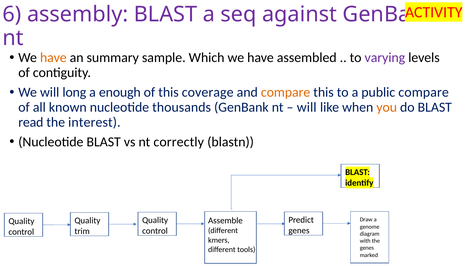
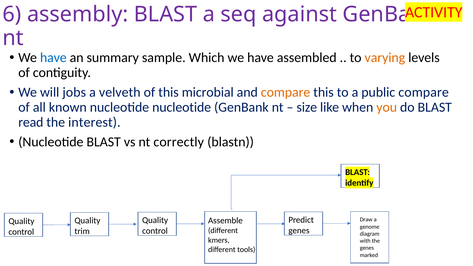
have at (53, 58) colour: orange -> blue
varying colour: purple -> orange
long: long -> jobs
enough: enough -> velveth
coverage: coverage -> microbial
nucleotide thousands: thousands -> nucleotide
will at (307, 107): will -> size
